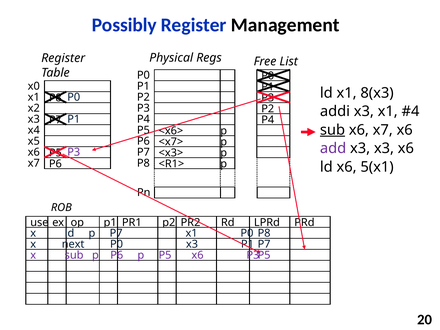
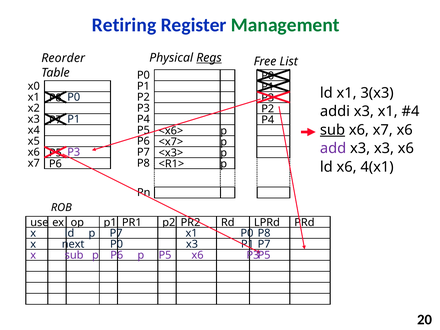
Possibly: Possibly -> Retiring
Management colour: black -> green
Regs underline: none -> present
Register at (63, 58): Register -> Reorder
8(x3: 8(x3 -> 3(x3
5(x1: 5(x1 -> 4(x1
